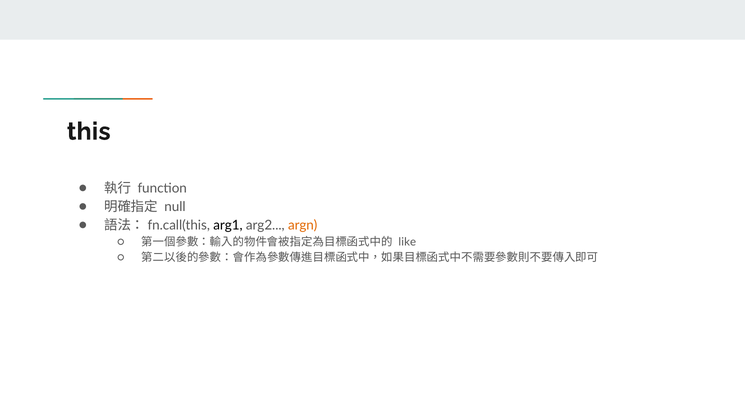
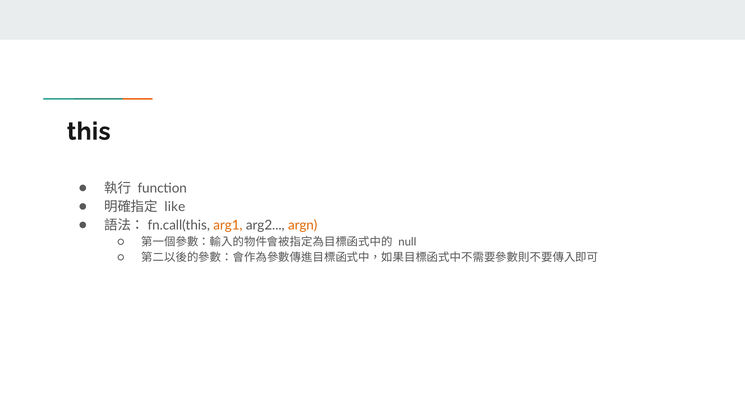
null: null -> like
arg1 colour: black -> orange
like: like -> null
